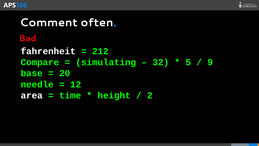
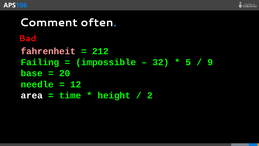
fahrenheit colour: white -> pink
Compare: Compare -> Failing
simulating: simulating -> impossible
